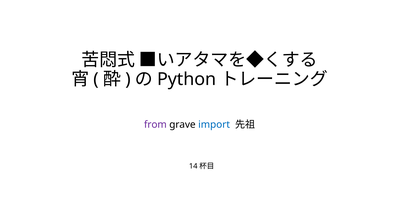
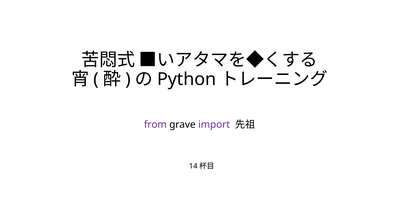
import colour: blue -> purple
